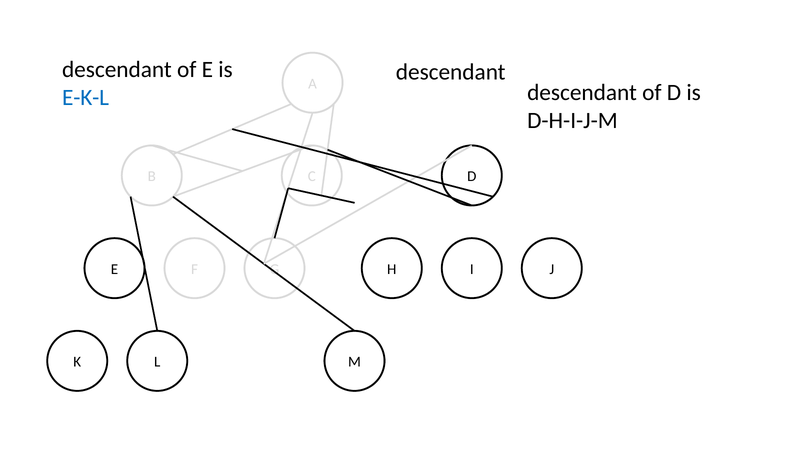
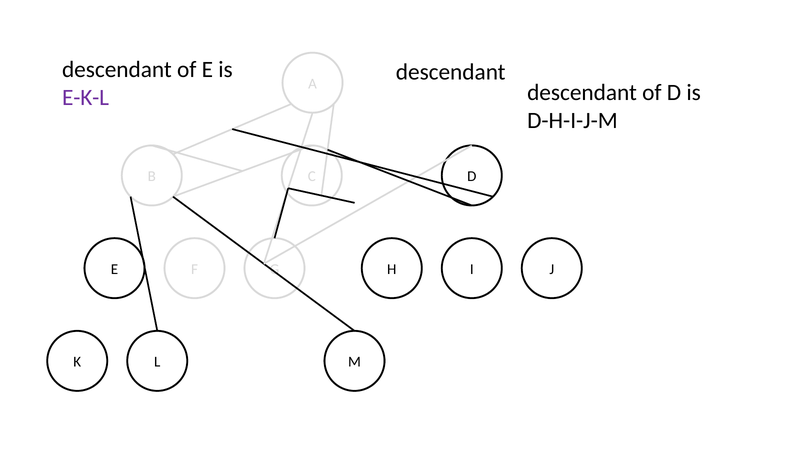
E-K-L colour: blue -> purple
